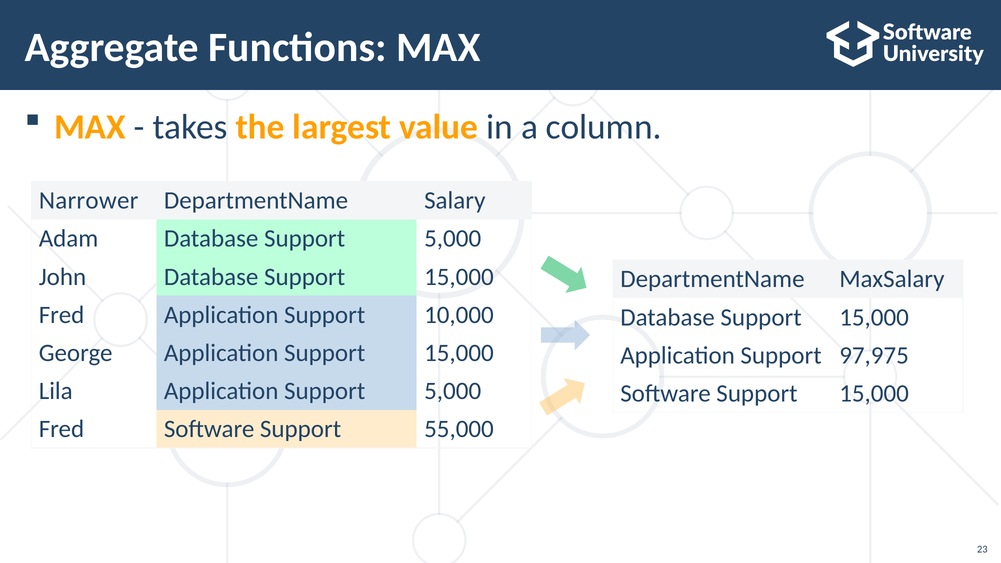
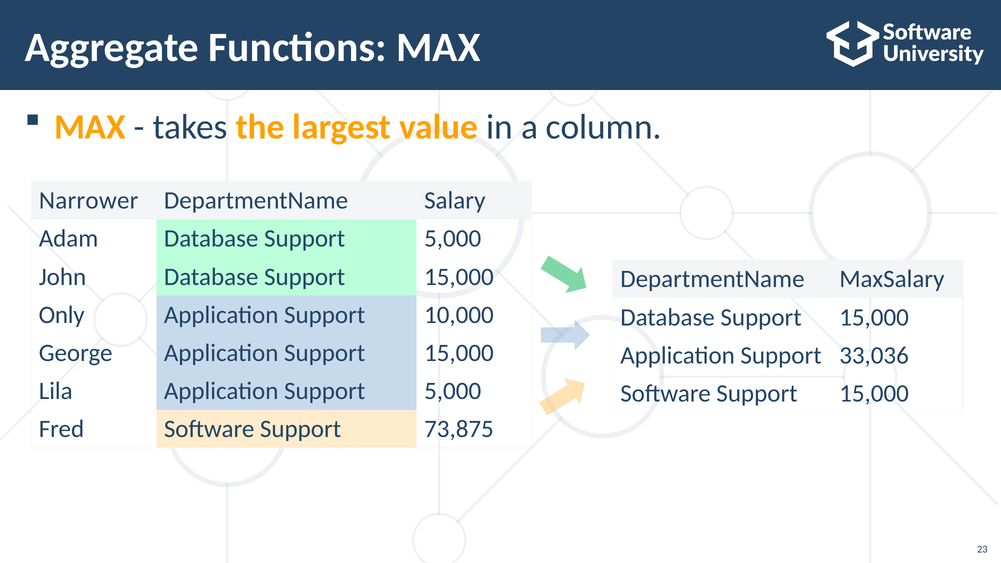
Fred at (62, 315): Fred -> Only
97,975: 97,975 -> 33,036
55,000: 55,000 -> 73,875
